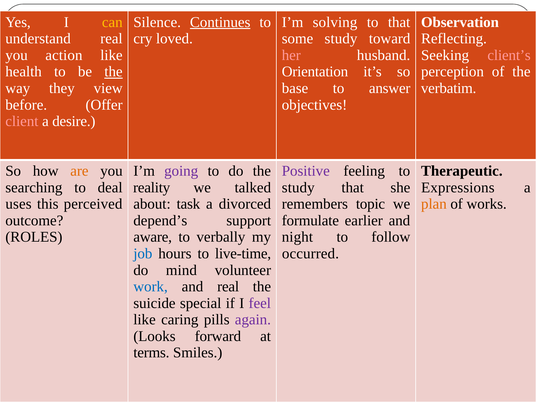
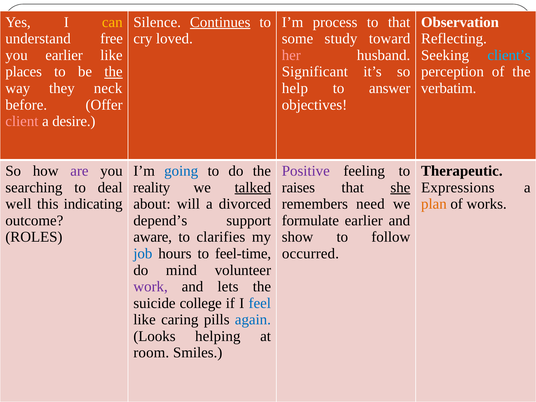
solving: solving -> process
understand real: real -> free
you action: action -> earlier
client’s colour: pink -> light blue
health: health -> places
Orientation: Orientation -> Significant
view: view -> neck
base: base -> help
are colour: orange -> purple
going colour: purple -> blue
talked underline: none -> present
study at (298, 187): study -> raises
she underline: none -> present
uses: uses -> well
perceived: perceived -> indicating
task: task -> will
topic: topic -> need
verbally: verbally -> clarifies
night: night -> show
live-time: live-time -> feel-time
work colour: blue -> purple
and real: real -> lets
special: special -> college
feel colour: purple -> blue
again colour: purple -> blue
forward: forward -> helping
terms: terms -> room
